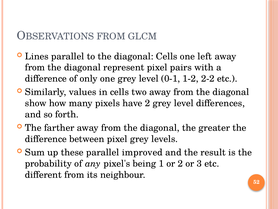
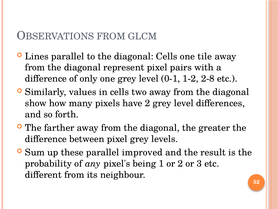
left: left -> tile
2-2: 2-2 -> 2-8
